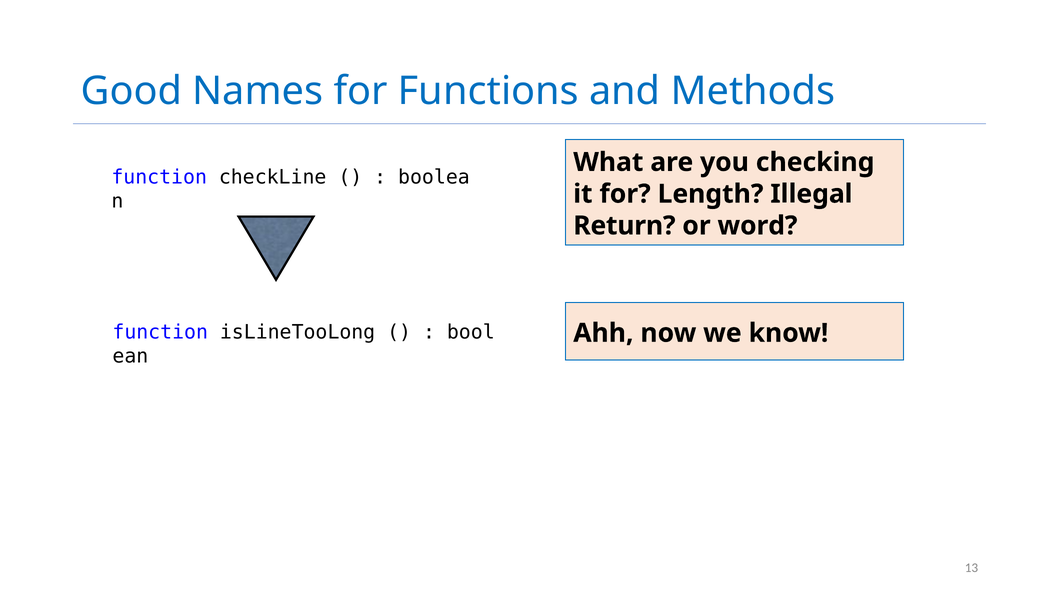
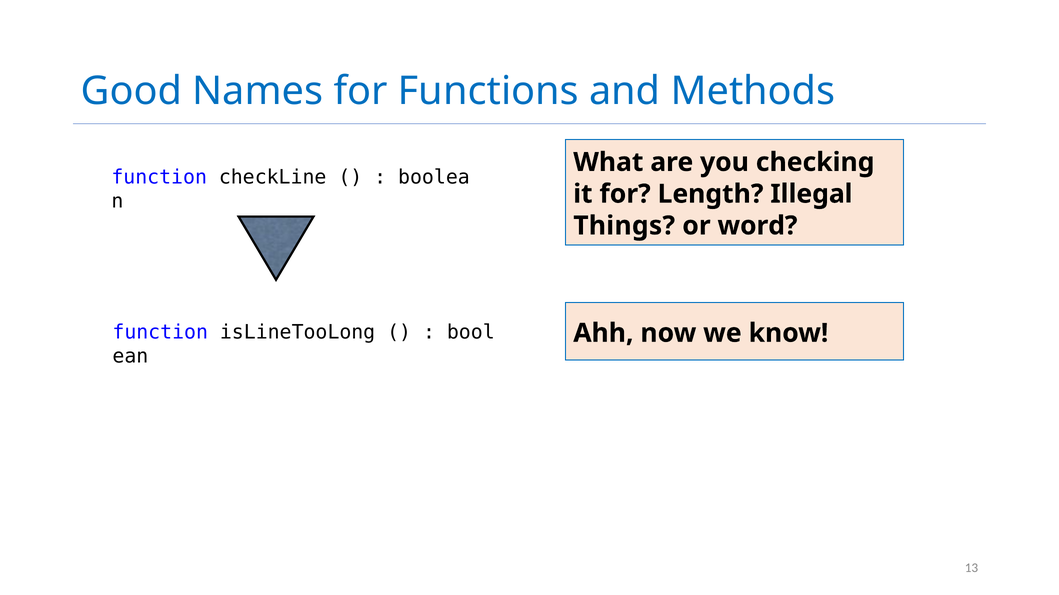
Return: Return -> Things
